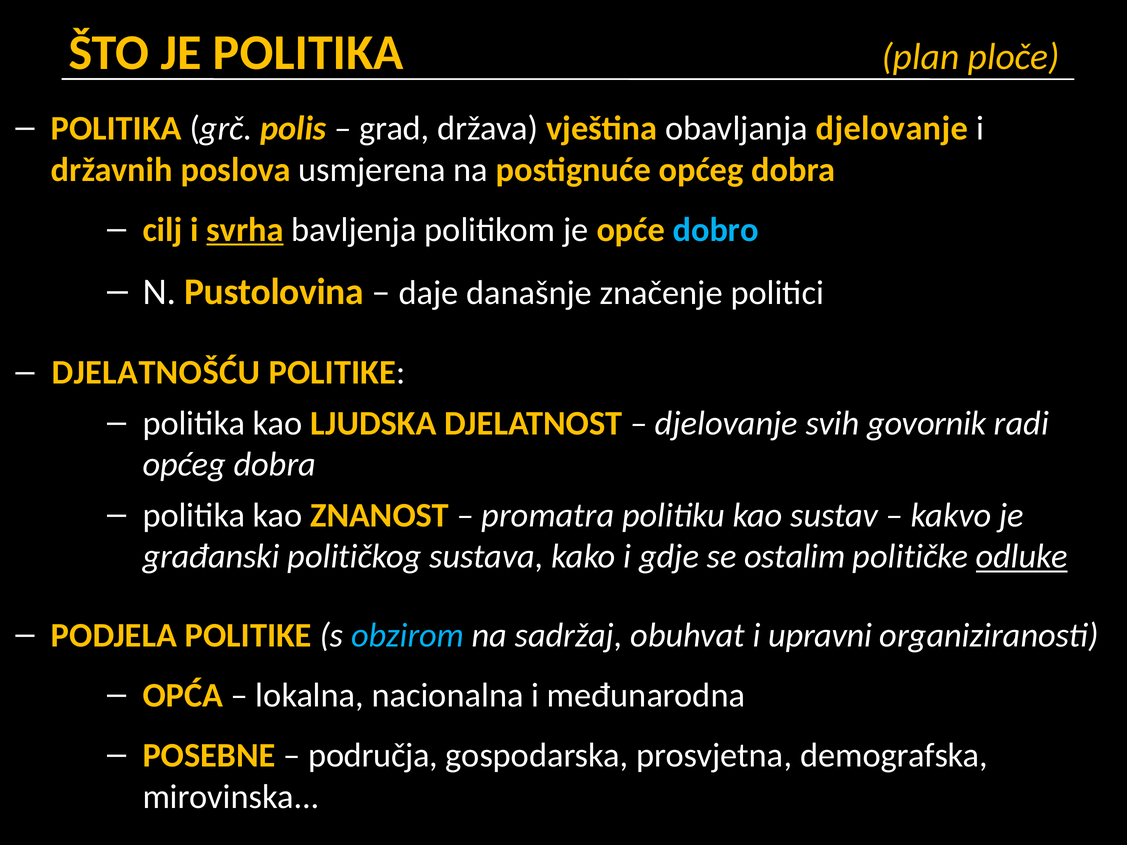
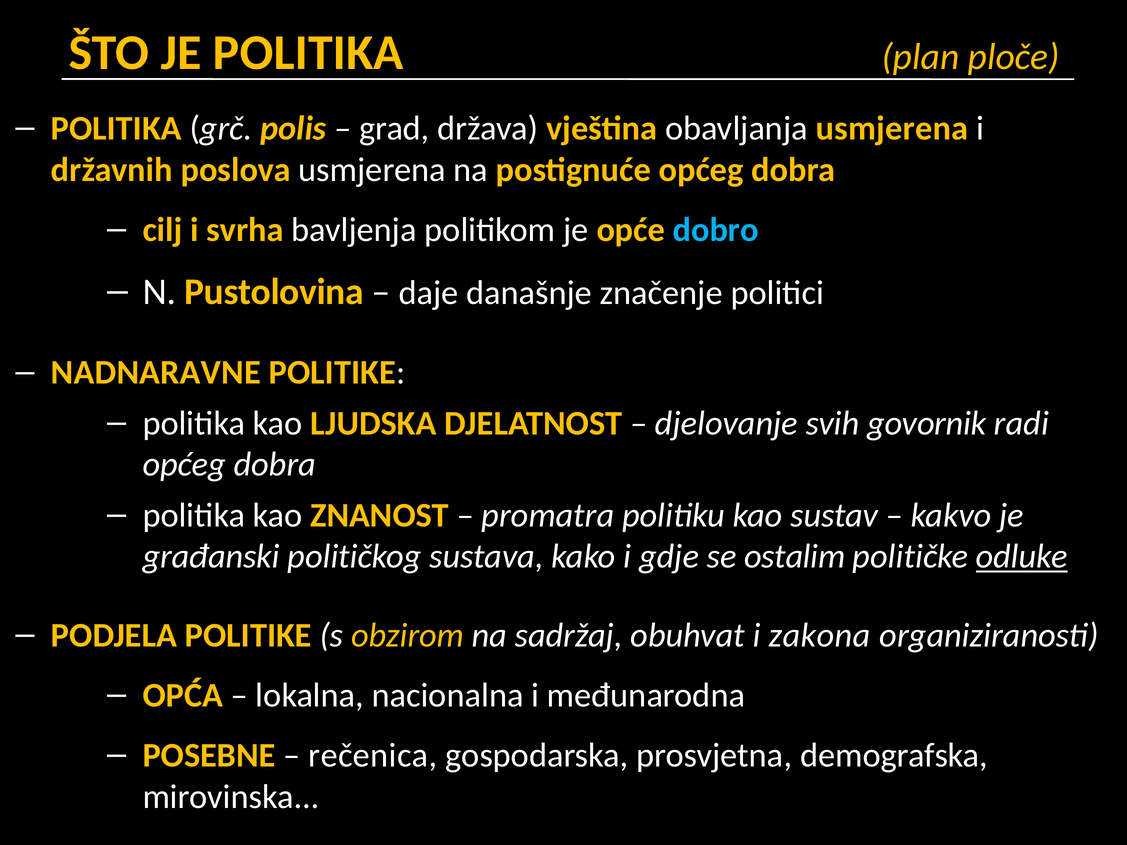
obavljanja djelovanje: djelovanje -> usmjerena
svrha underline: present -> none
DJELATNOŠĆU: DJELATNOŠĆU -> NADNARAVNE
obzirom colour: light blue -> yellow
upravni: upravni -> zakona
područja: područja -> rečenica
